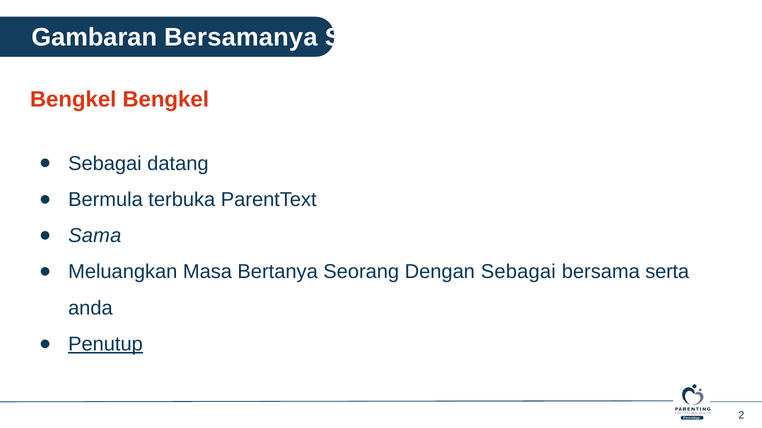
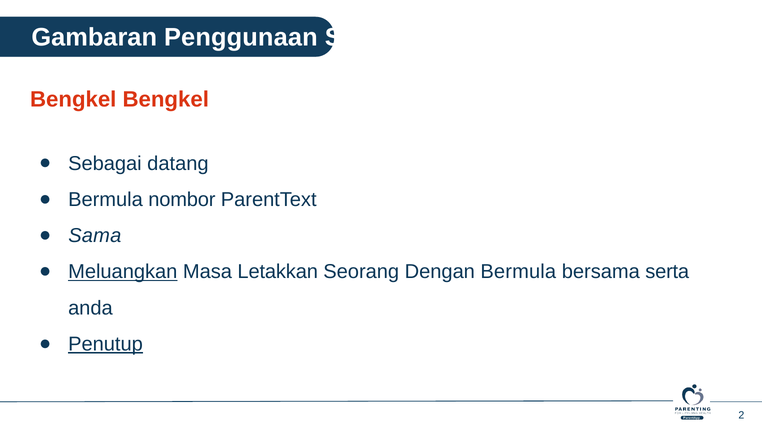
Bersamanya: Bersamanya -> Penggunaan
terbuka: terbuka -> nombor
Meluangkan underline: none -> present
Bertanya: Bertanya -> Letakkan
Dengan Sebagai: Sebagai -> Bermula
